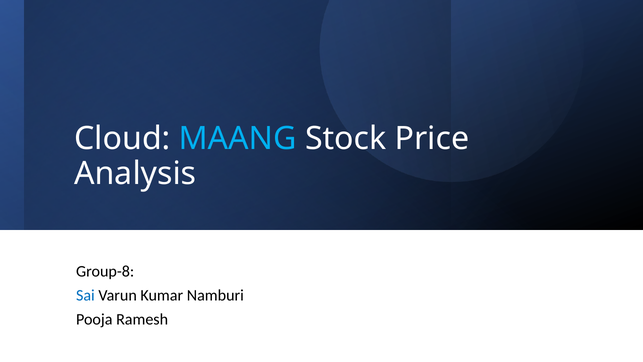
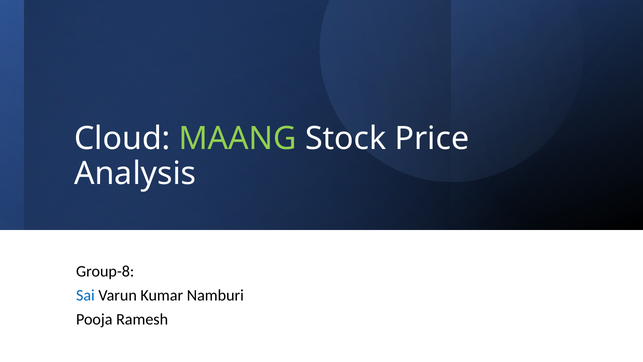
MAANG colour: light blue -> light green
